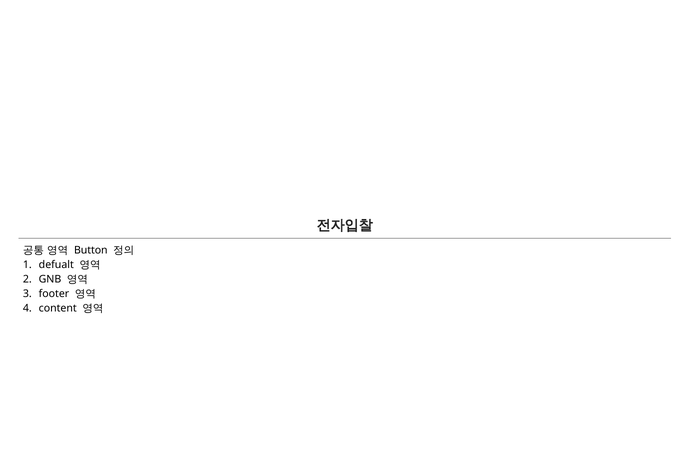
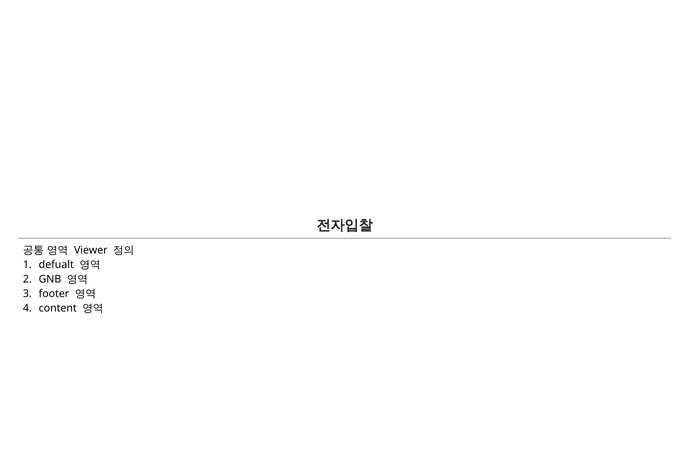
Button: Button -> Viewer
